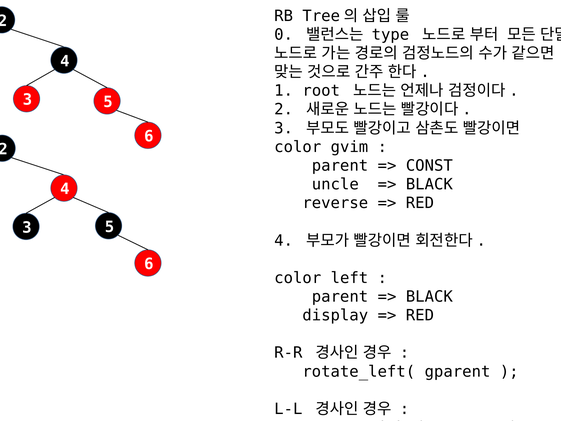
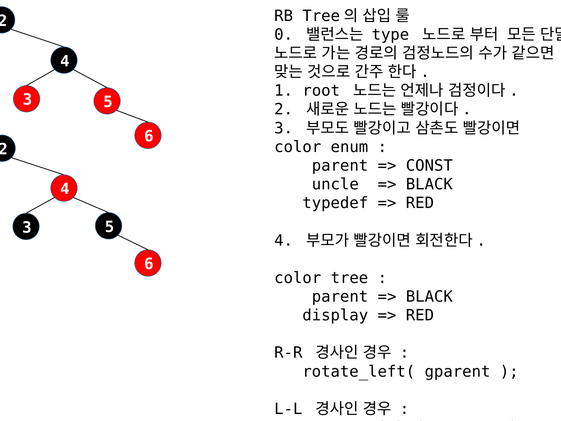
gvim: gvim -> enum
reverse: reverse -> typedef
left: left -> tree
